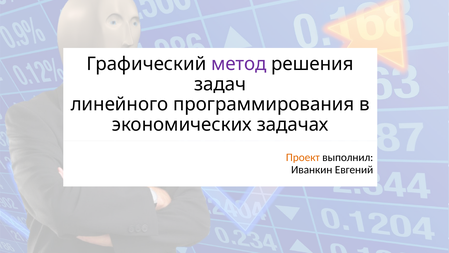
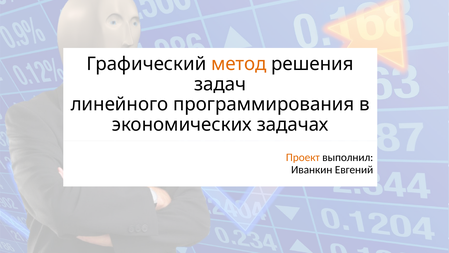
метод colour: purple -> orange
